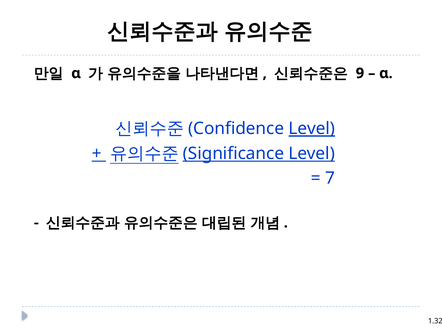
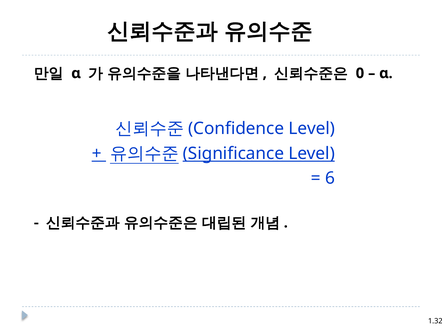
9: 9 -> 0
Level at (312, 129) underline: present -> none
7: 7 -> 6
